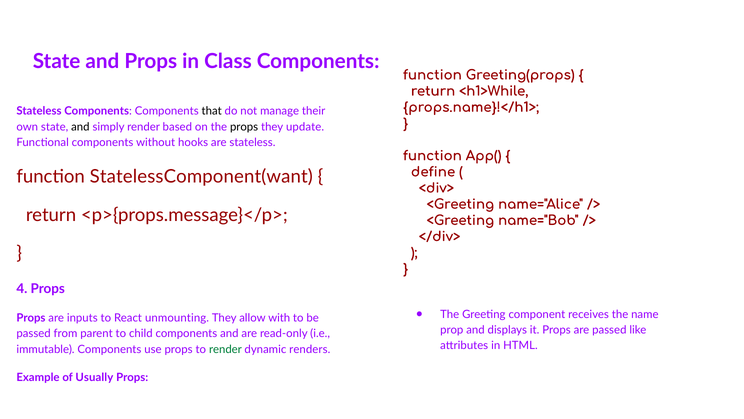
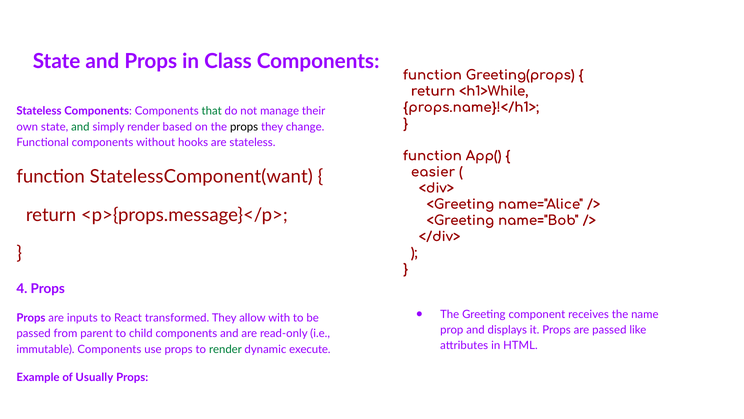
that colour: black -> green
and at (80, 127) colour: black -> green
update: update -> change
define: define -> easier
unmounting: unmounting -> transformed
renders: renders -> execute
